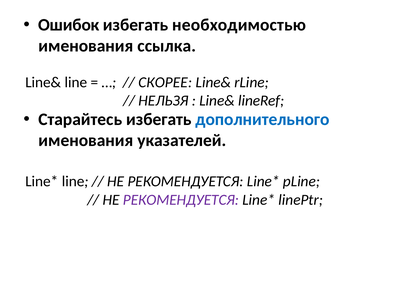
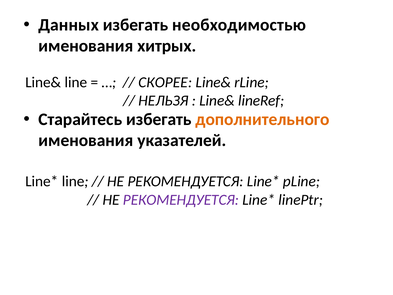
Ошибок: Ошибок -> Данных
ссылка: ссылка -> хитрых
дополнительного colour: blue -> orange
